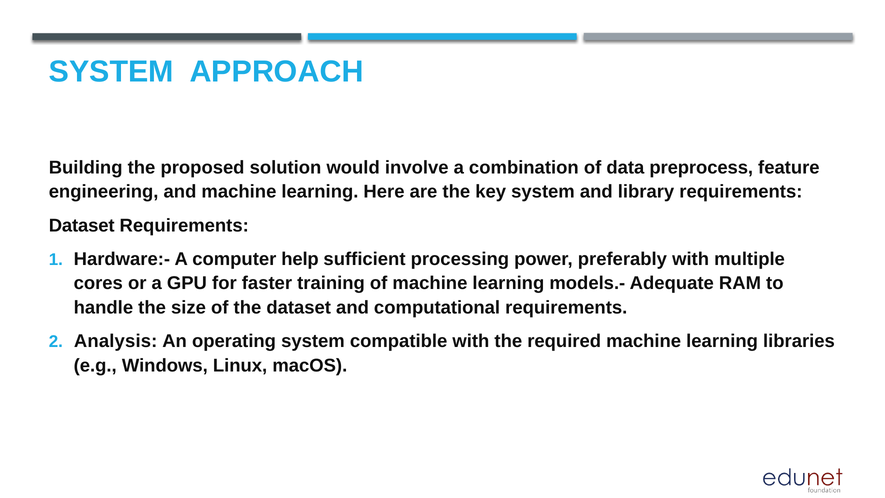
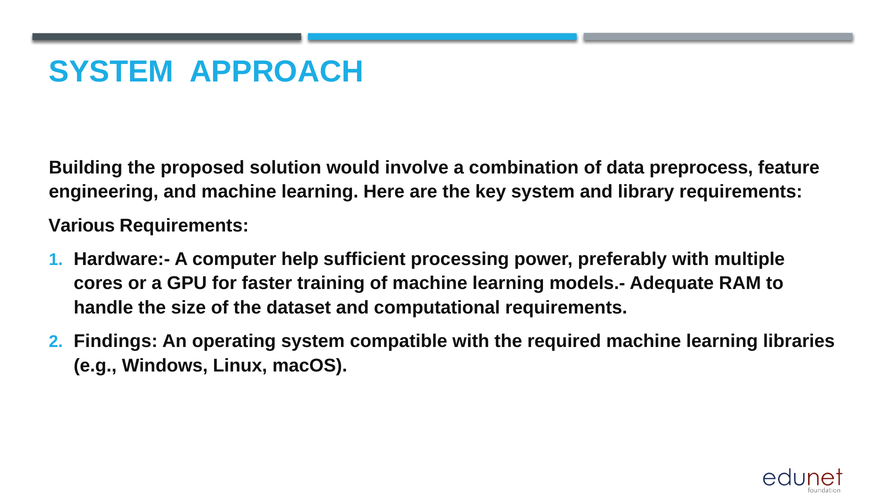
Dataset at (82, 225): Dataset -> Various
Analysis: Analysis -> Findings
